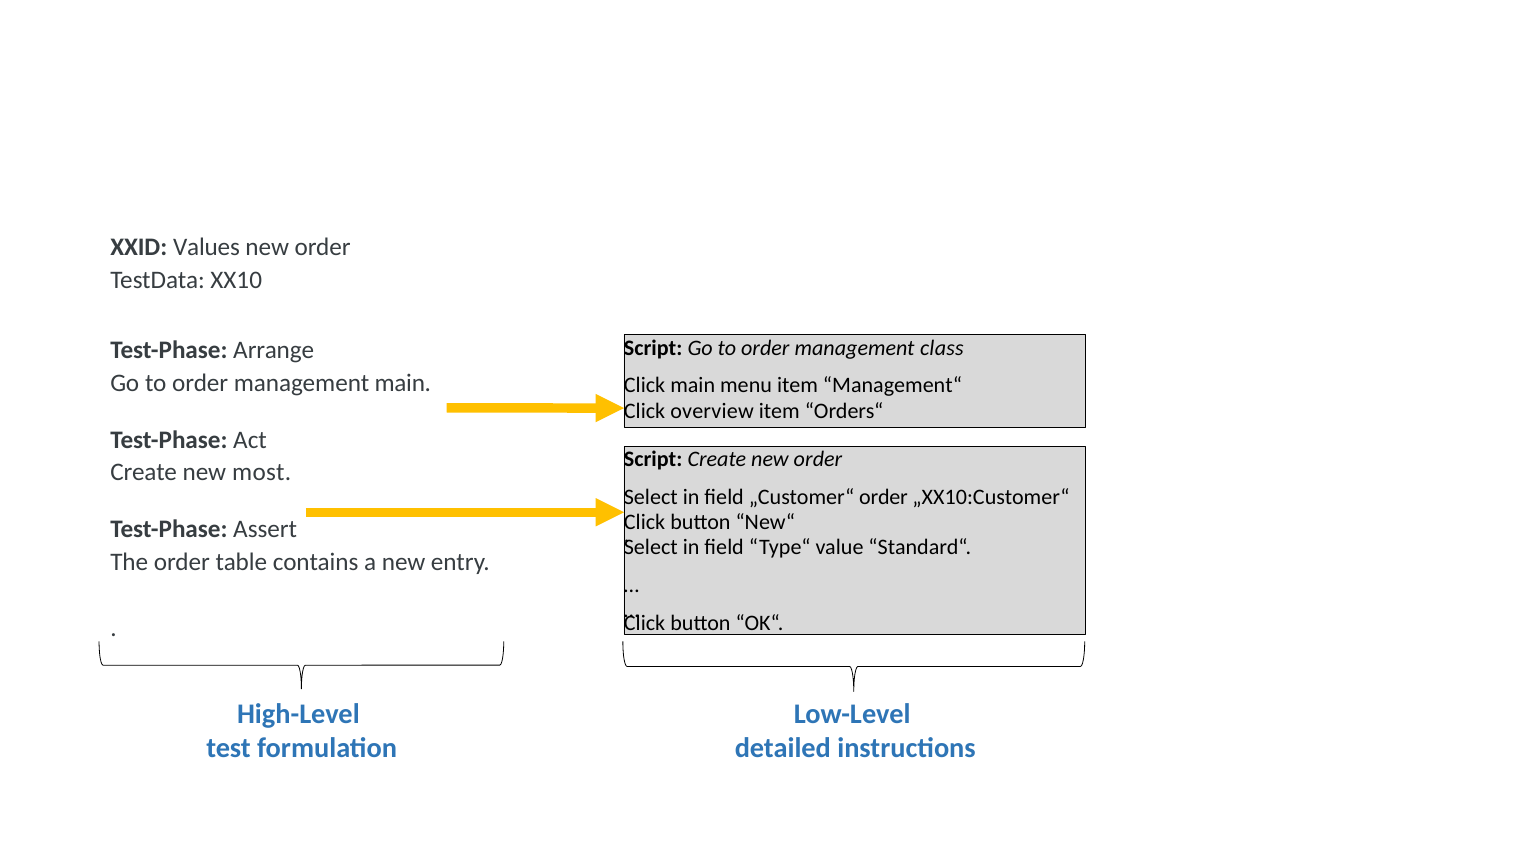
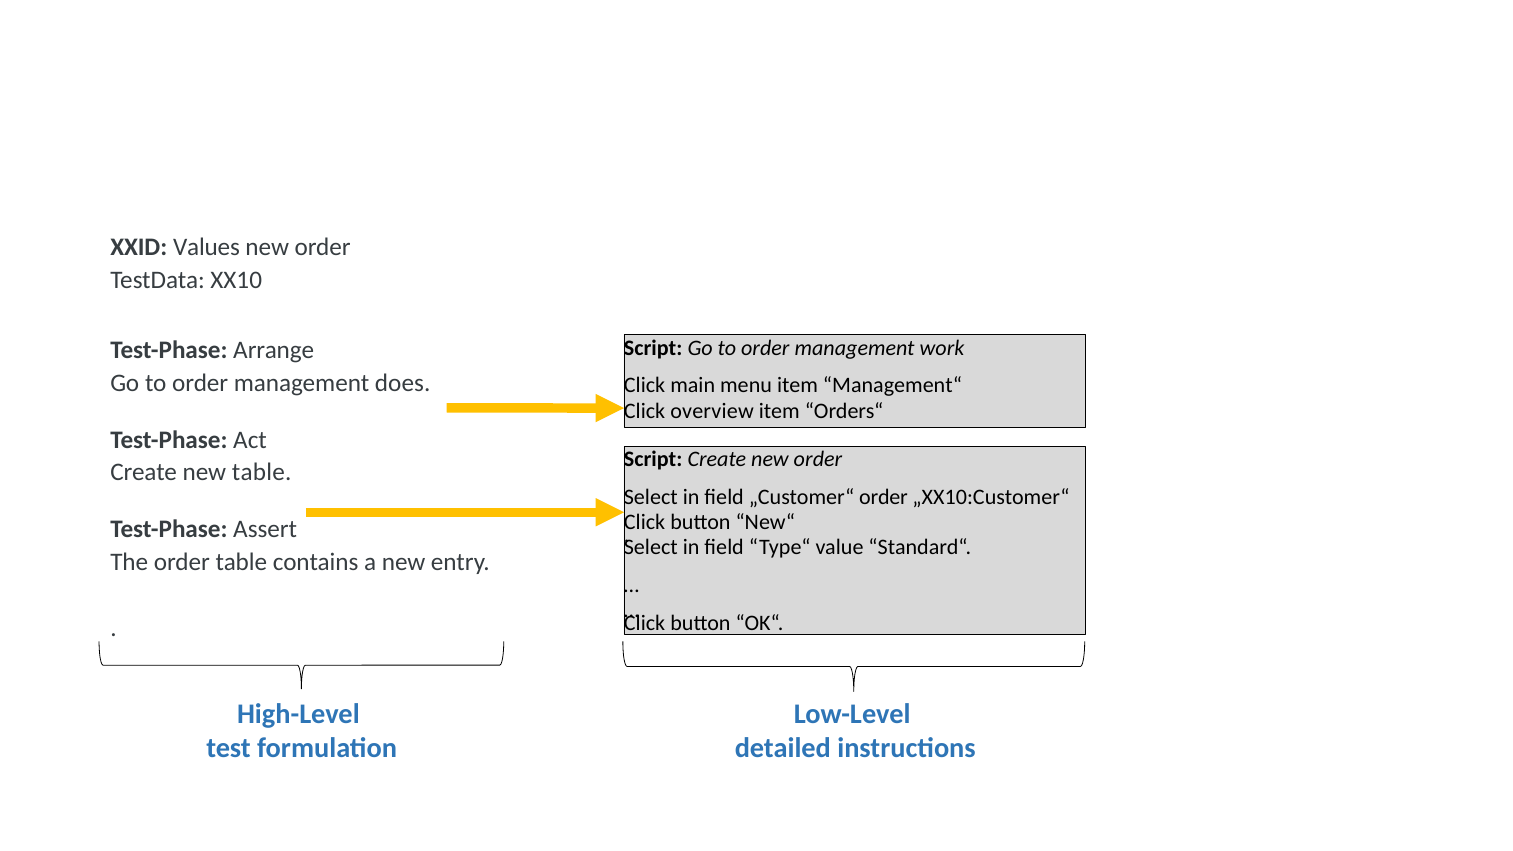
class: class -> work
management main: main -> does
new most: most -> table
